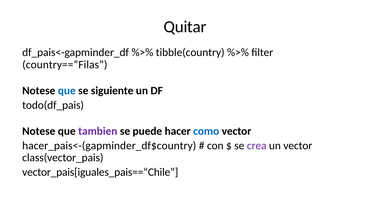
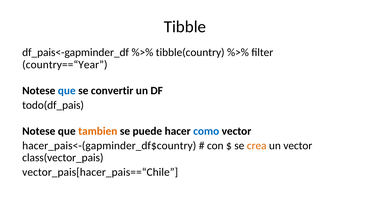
Quitar: Quitar -> Tibble
country==“Filas: country==“Filas -> country==“Year
siguiente: siguiente -> convertir
tambien colour: purple -> orange
crea colour: purple -> orange
vector_pais[iguales_pais==“Chile: vector_pais[iguales_pais==“Chile -> vector_pais[hacer_pais==“Chile
